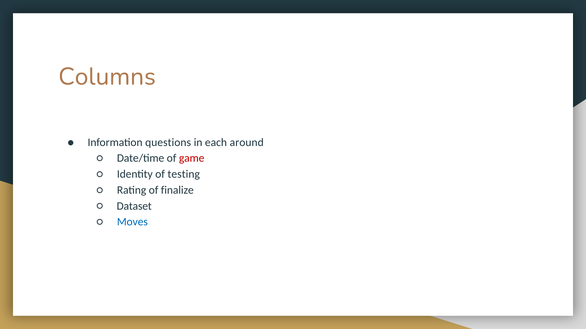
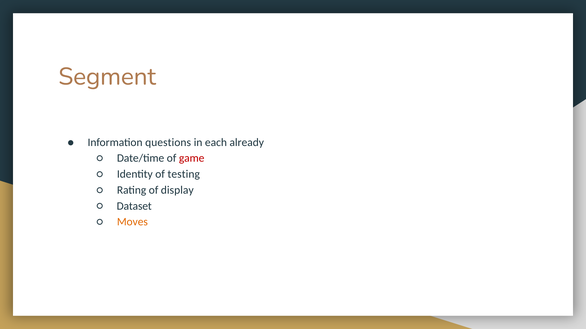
Columns: Columns -> Segment
around: around -> already
finalize: finalize -> display
Moves colour: blue -> orange
